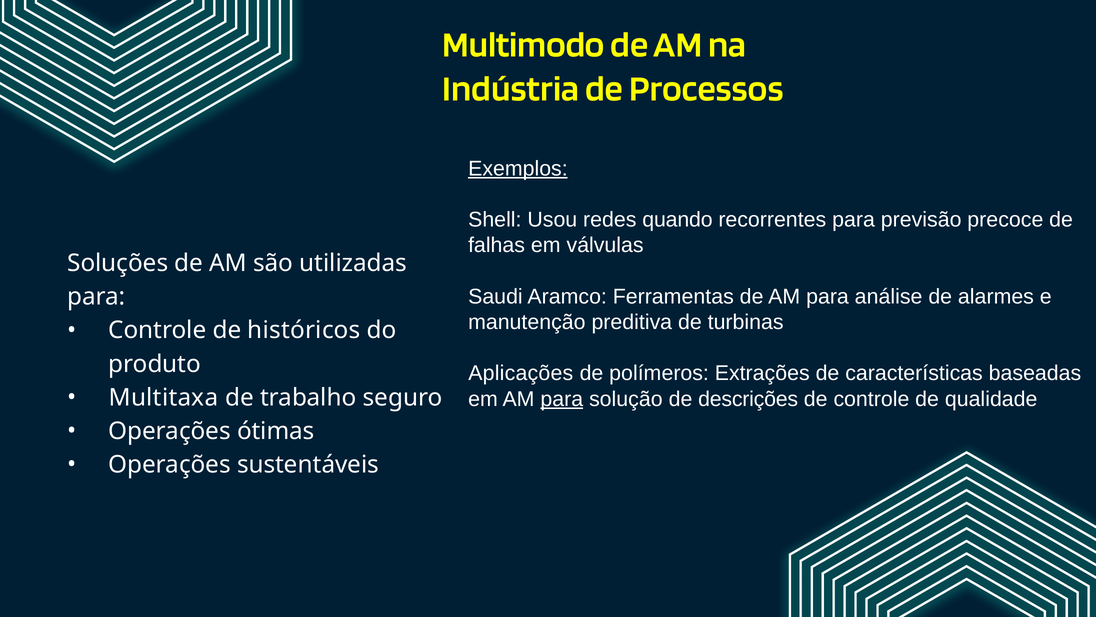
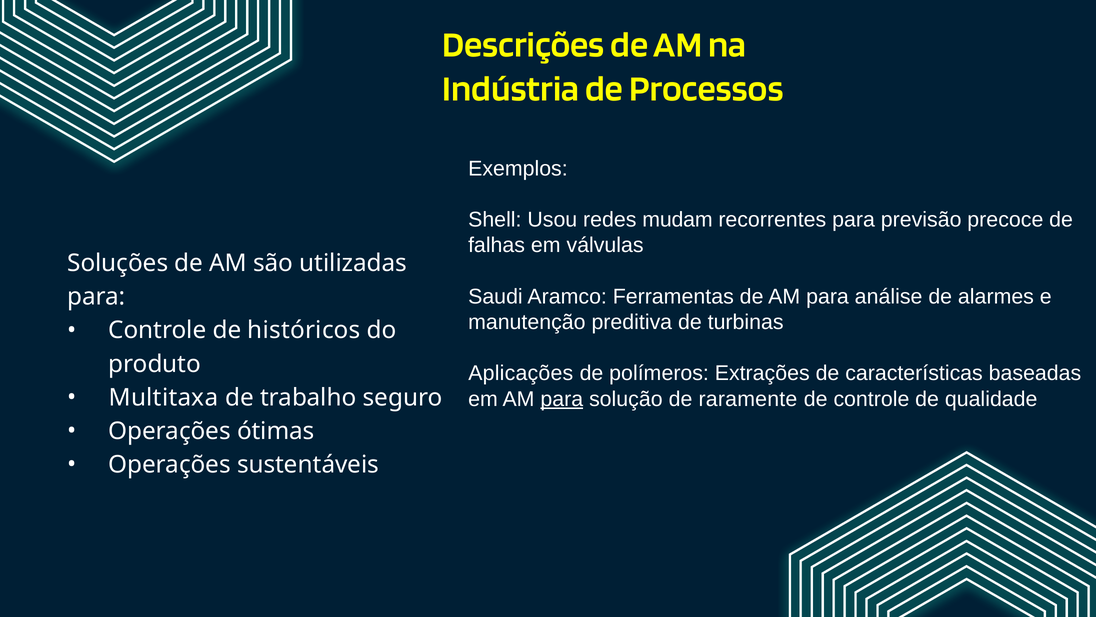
Multimodo: Multimodo -> Descrições
Exemplos underline: present -> none
quando: quando -> mudam
descrições: descrições -> raramente
